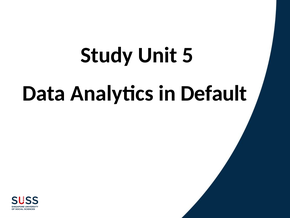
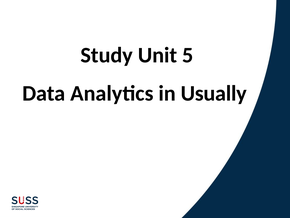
Default: Default -> Usually
